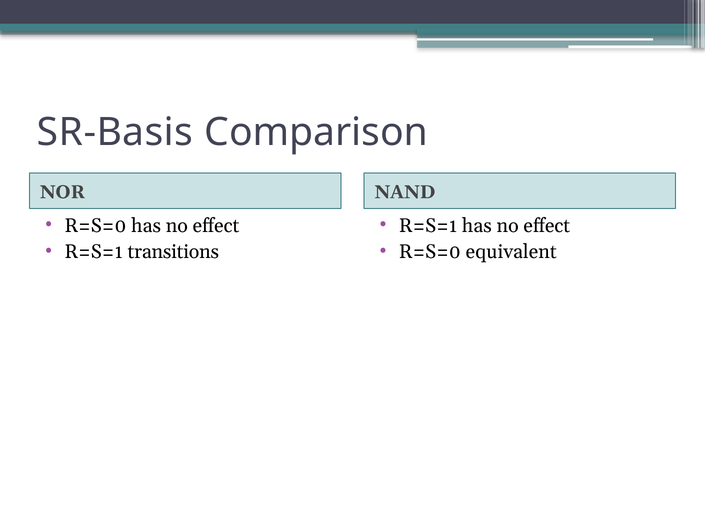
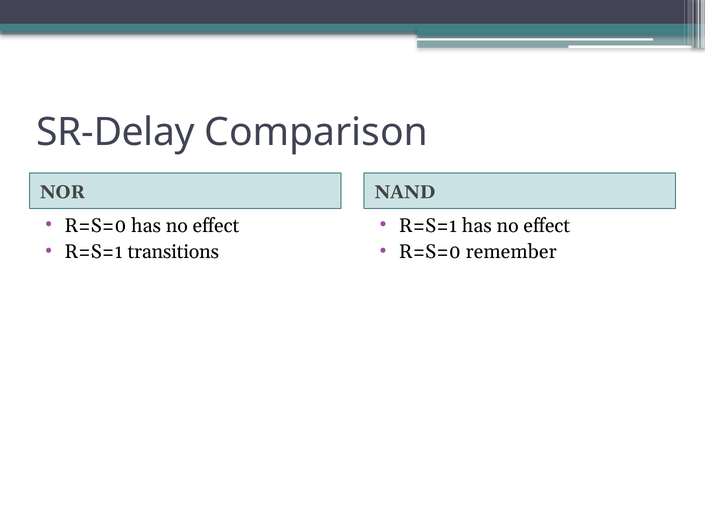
SR-Basis: SR-Basis -> SR-Delay
equivalent: equivalent -> remember
